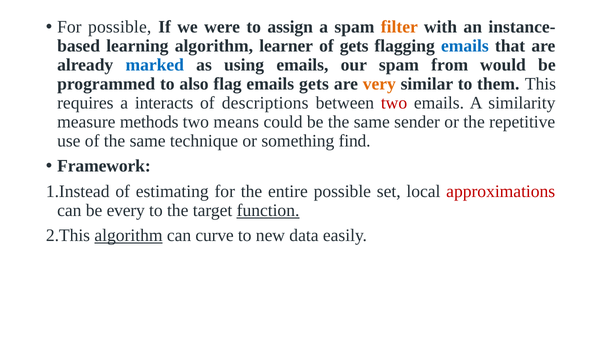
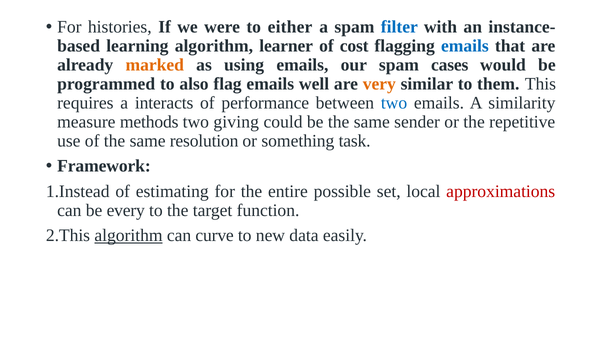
For possible: possible -> histories
assign: assign -> either
filter colour: orange -> blue
of gets: gets -> cost
marked colour: blue -> orange
from: from -> cases
emails gets: gets -> well
descriptions: descriptions -> performance
two at (394, 103) colour: red -> blue
means: means -> giving
technique: technique -> resolution
find: find -> task
function underline: present -> none
